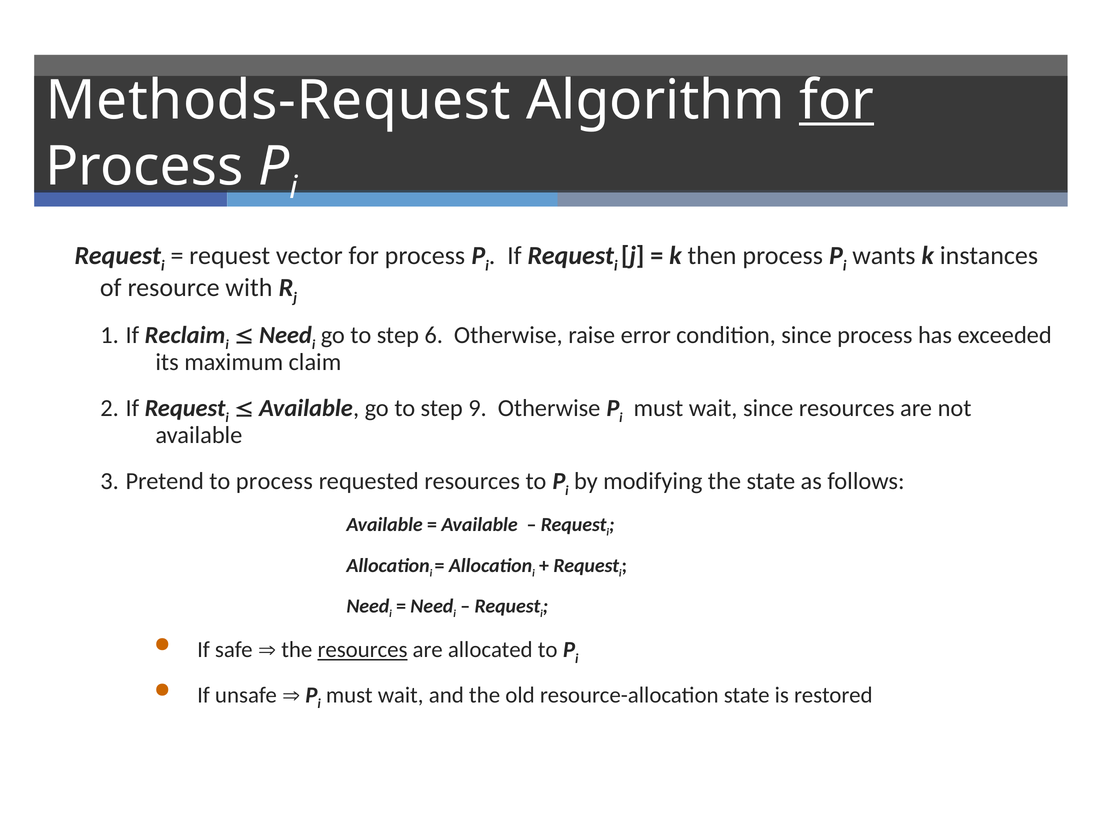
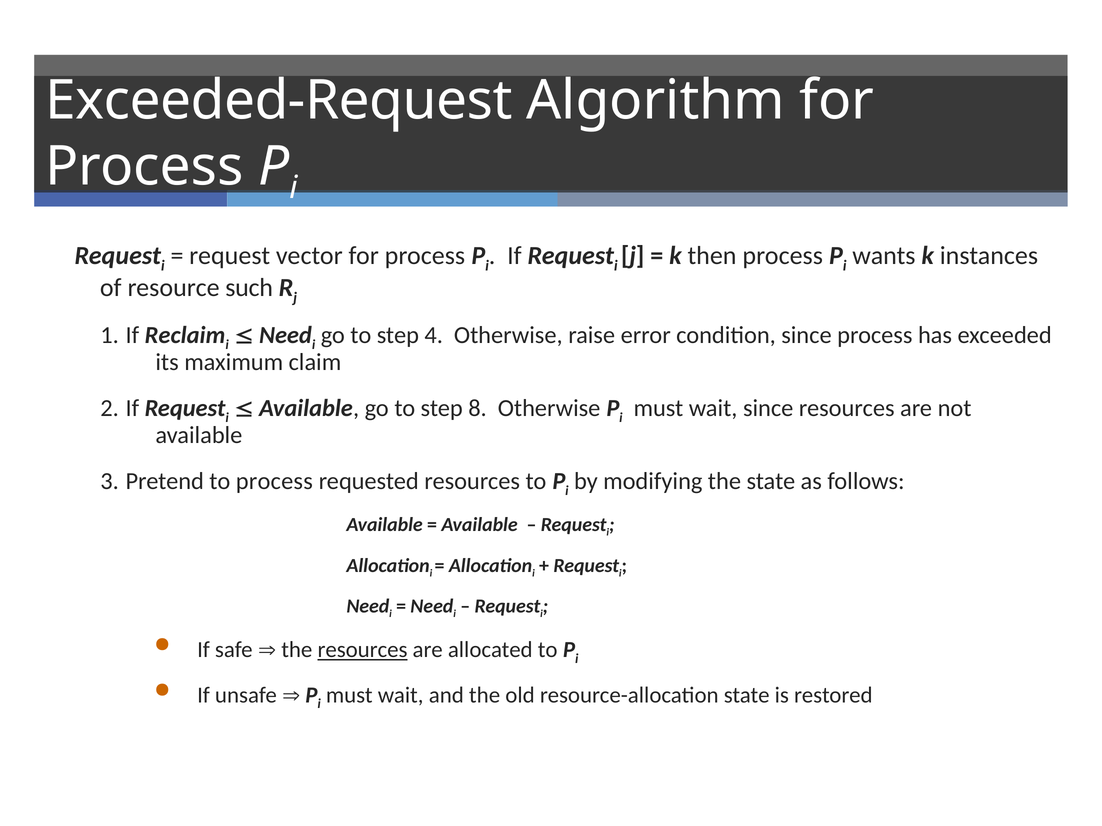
Methods-Request: Methods-Request -> Exceeded-Request
for at (837, 100) underline: present -> none
with: with -> such
6: 6 -> 4
9: 9 -> 8
